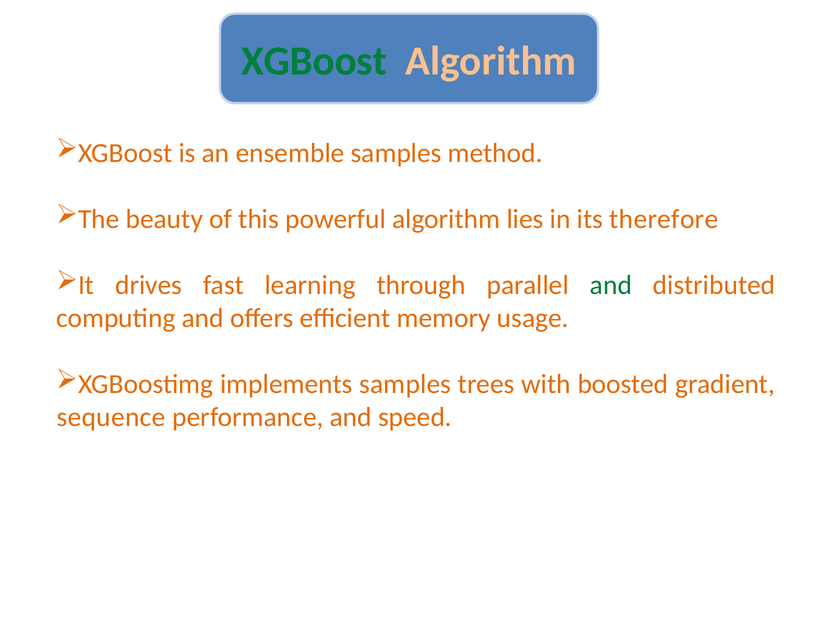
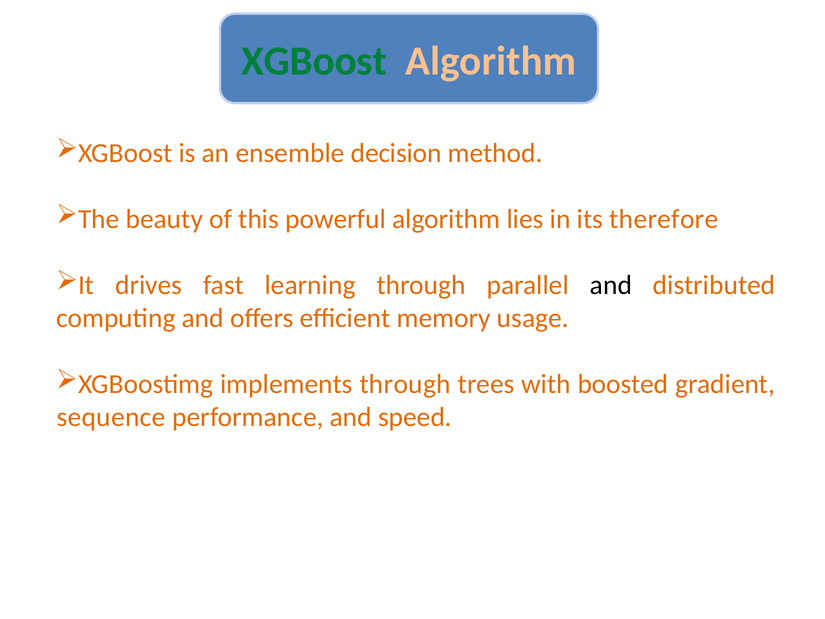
ensemble samples: samples -> decision
and at (611, 285) colour: green -> black
implements samples: samples -> through
